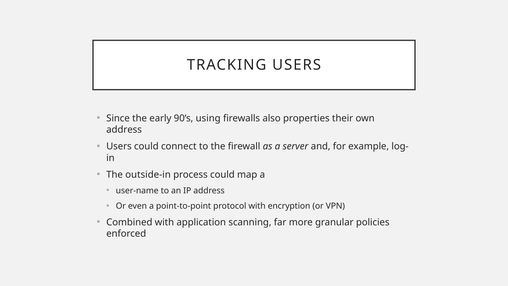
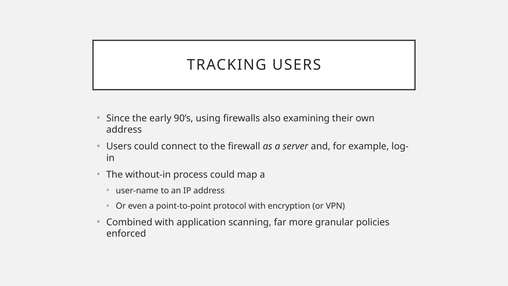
properties: properties -> examining
outside-in: outside-in -> without-in
